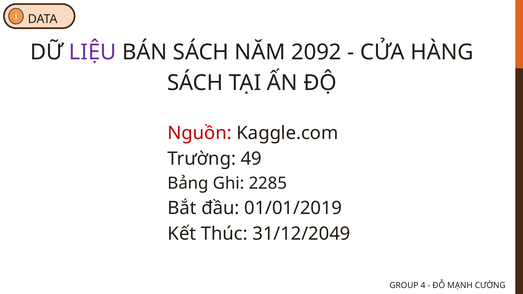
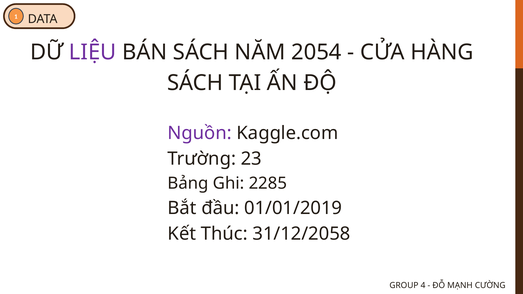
2092: 2092 -> 2054
Nguồn colour: red -> purple
49: 49 -> 23
31/12/2049: 31/12/2049 -> 31/12/2058
